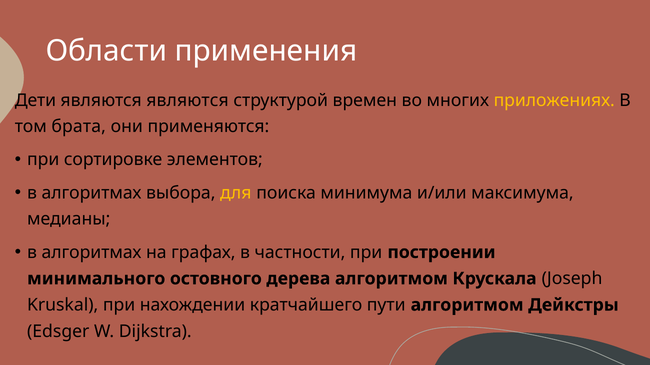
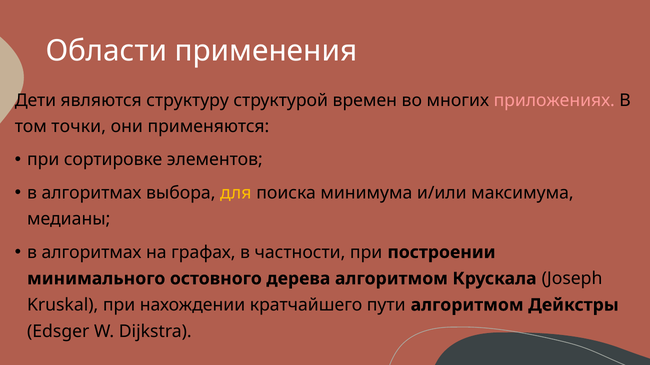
являются являются: являются -> структуру
приложениях colour: yellow -> pink
брата: брата -> точки
